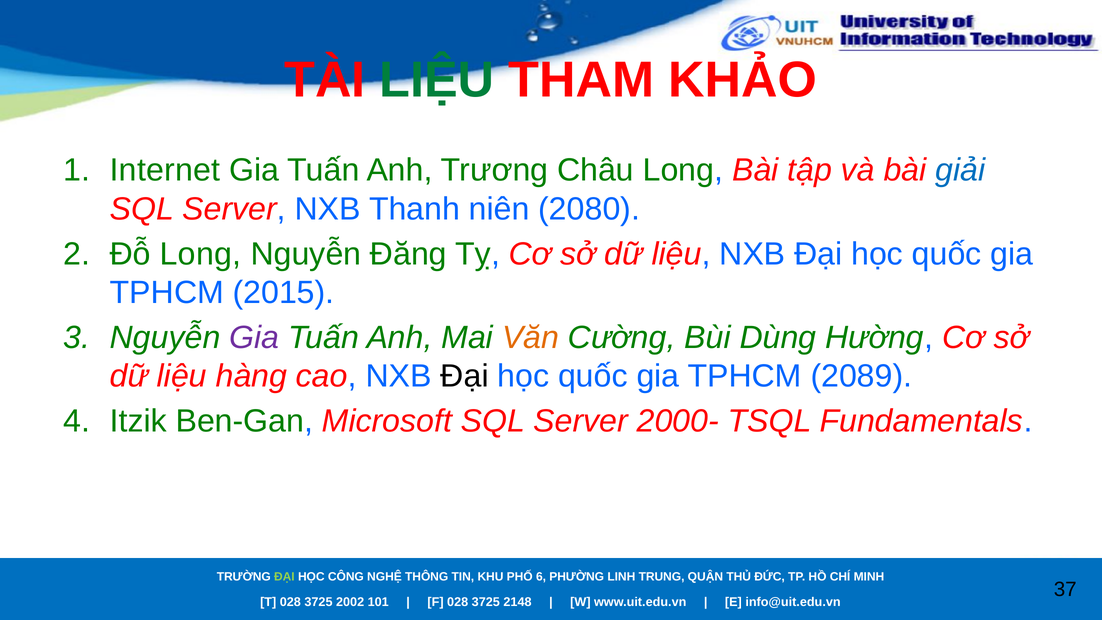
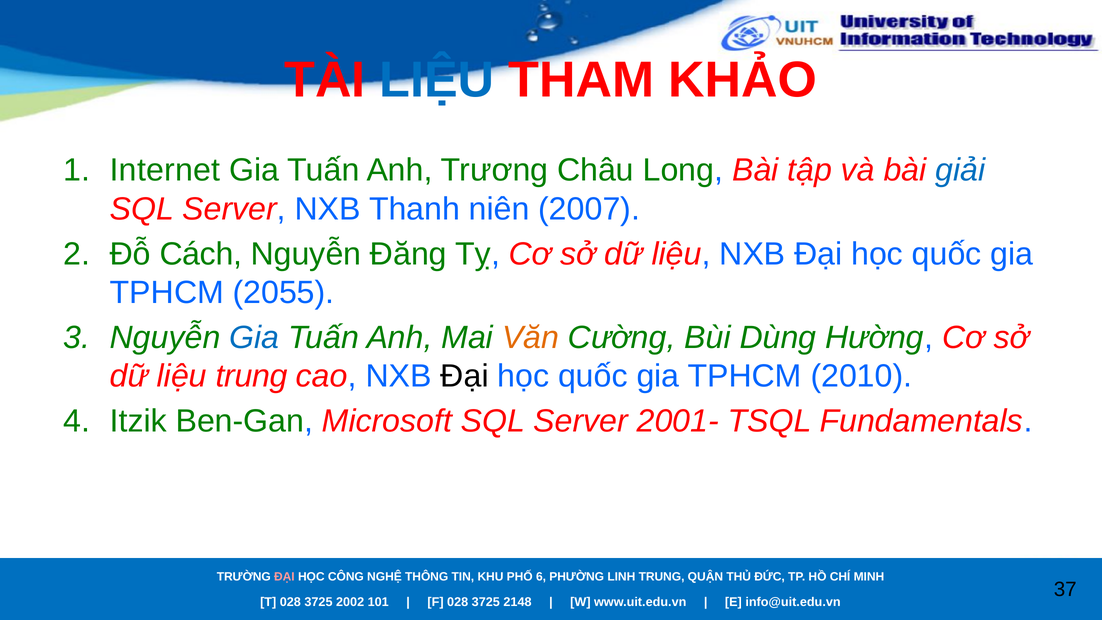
LIỆU at (437, 80) colour: green -> blue
2080: 2080 -> 2007
Đỗ Long: Long -> Cách
2015: 2015 -> 2055
Gia at (254, 338) colour: purple -> blue
liệu hàng: hàng -> trung
2089: 2089 -> 2010
2000-: 2000- -> 2001-
ĐẠI at (284, 577) colour: light green -> pink
